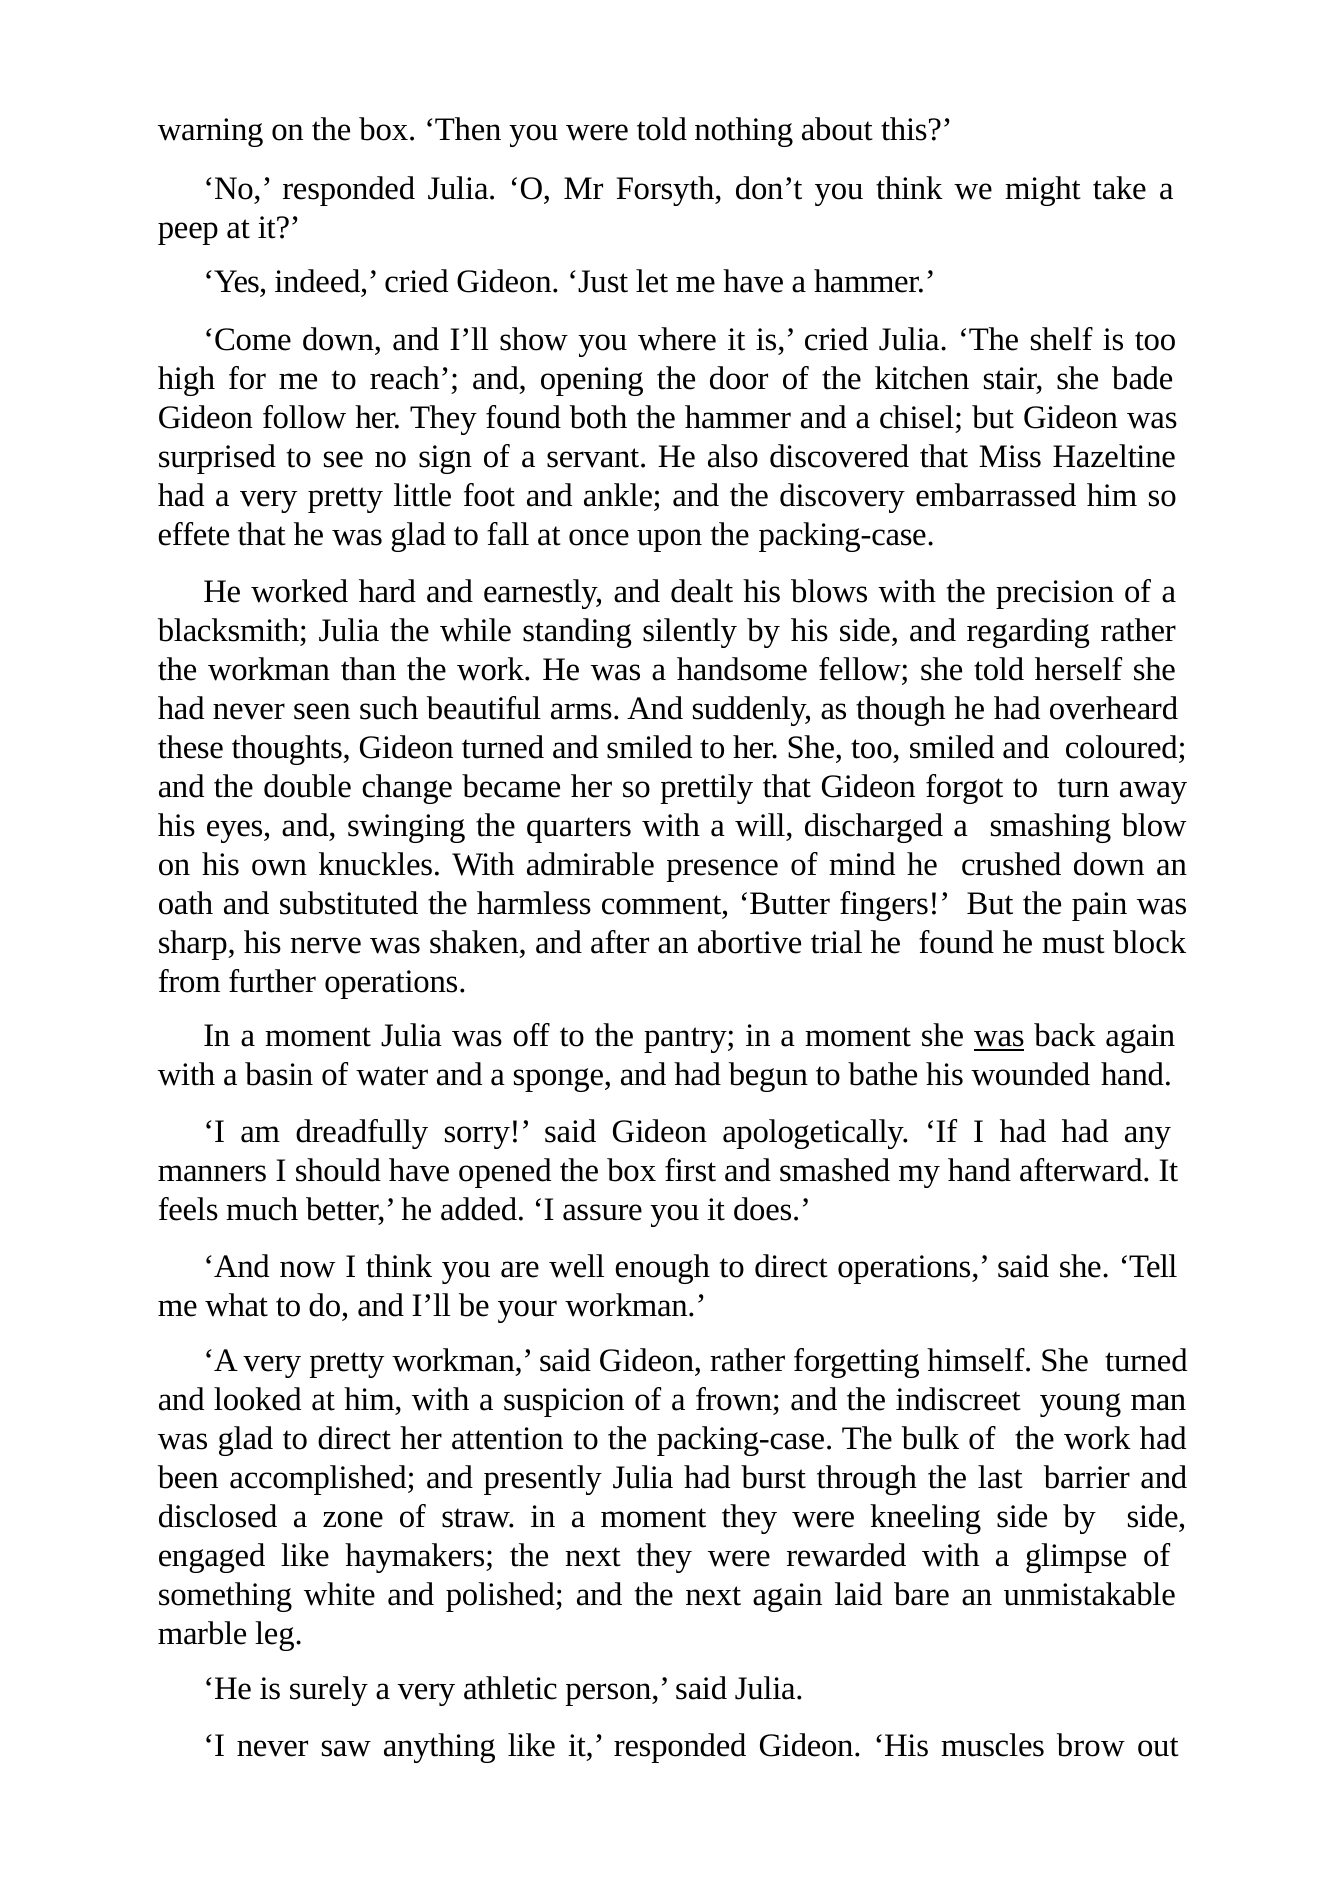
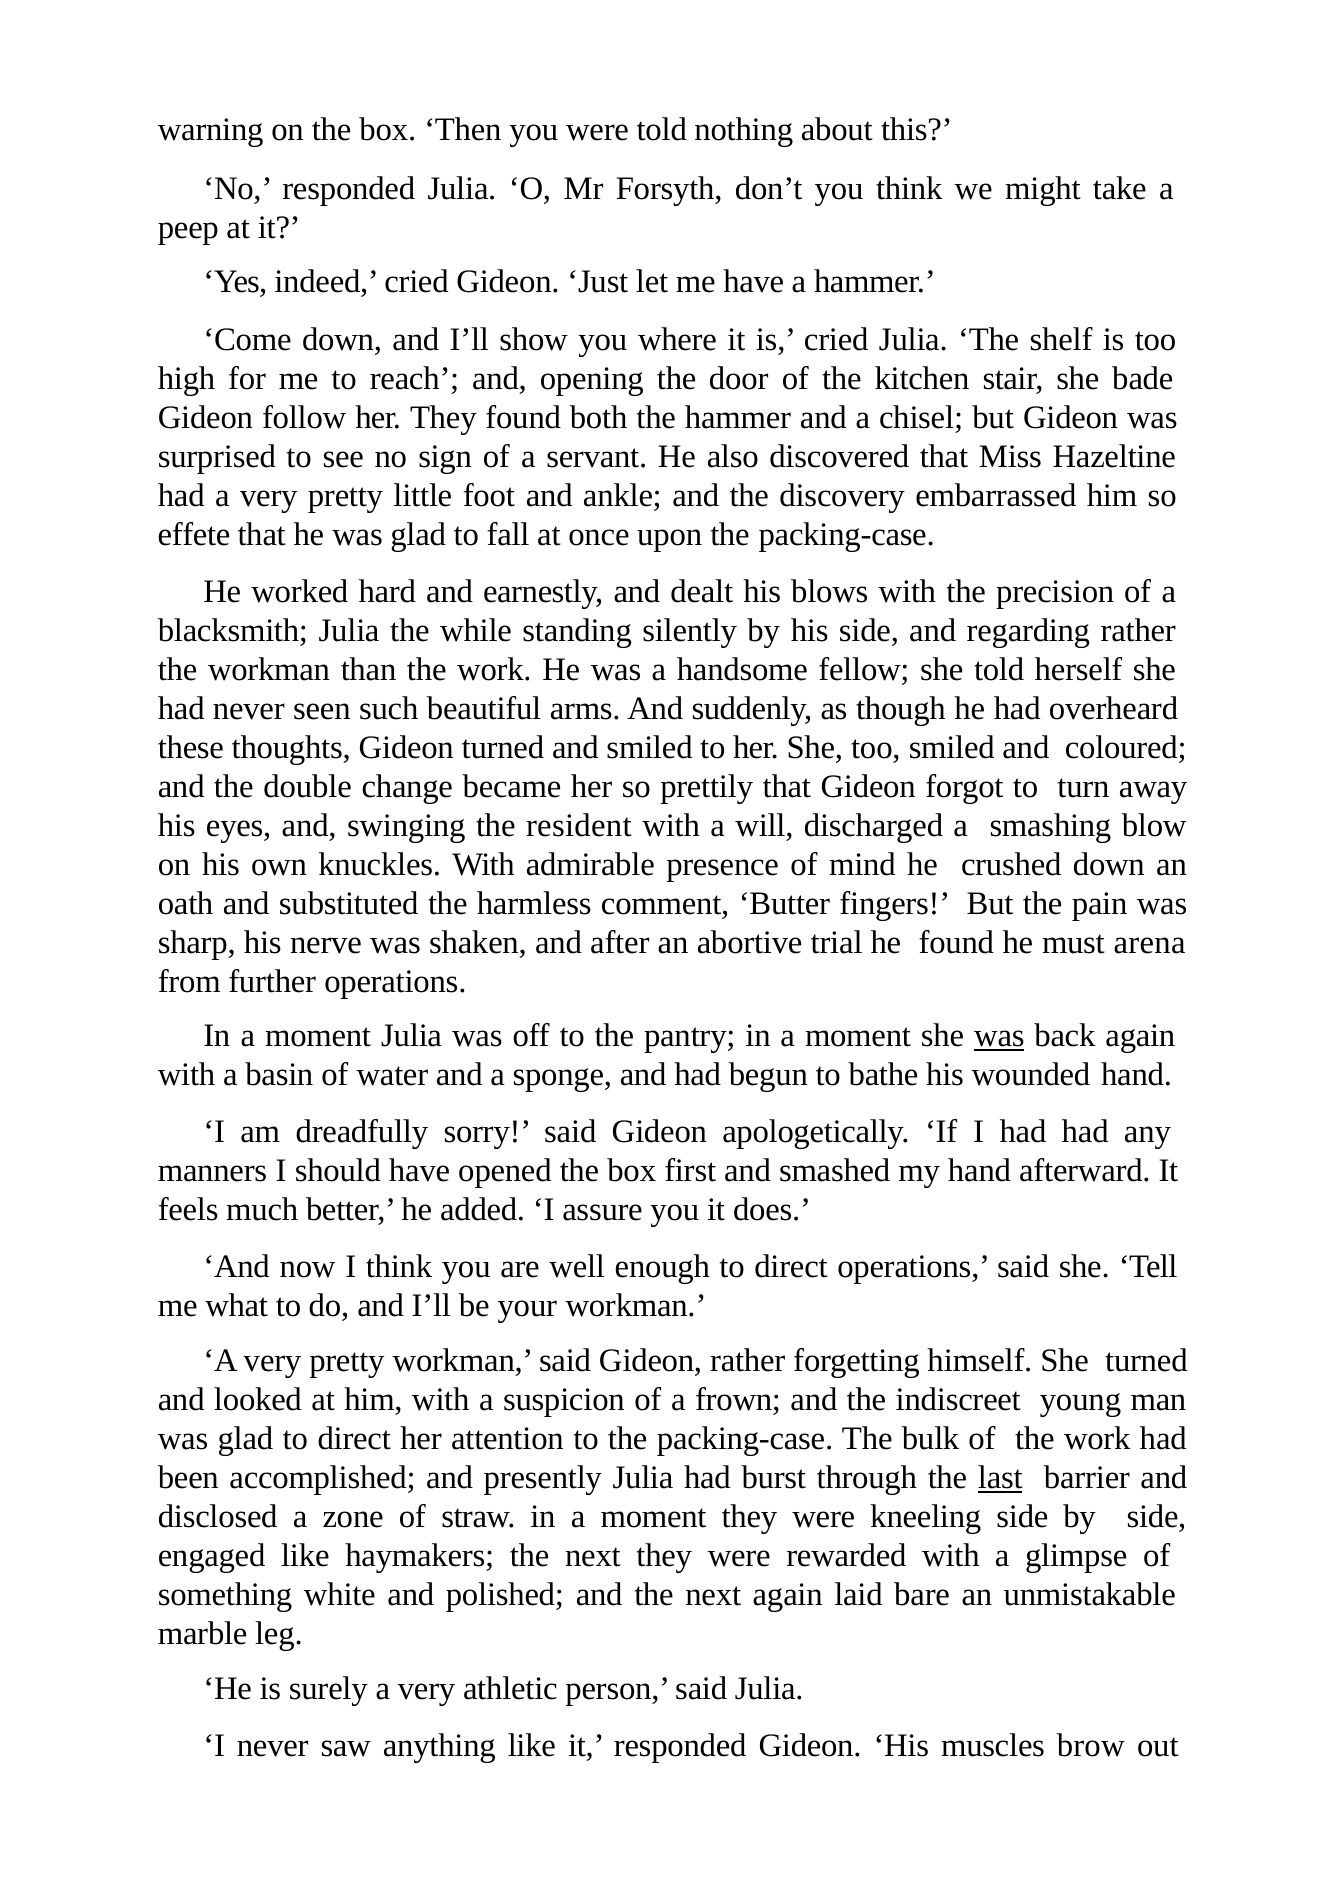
quarters: quarters -> resident
block: block -> arena
last underline: none -> present
